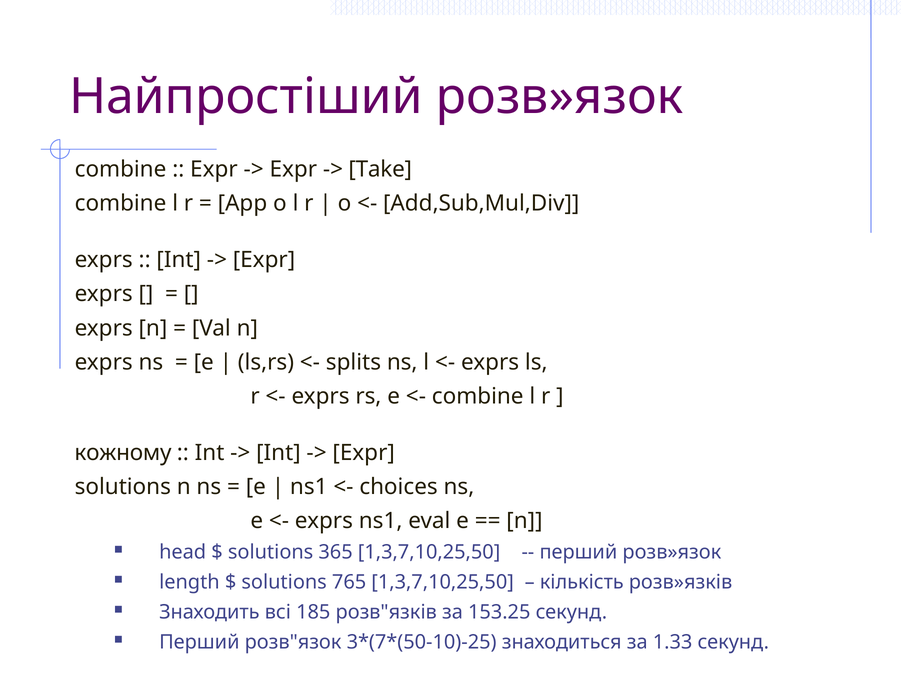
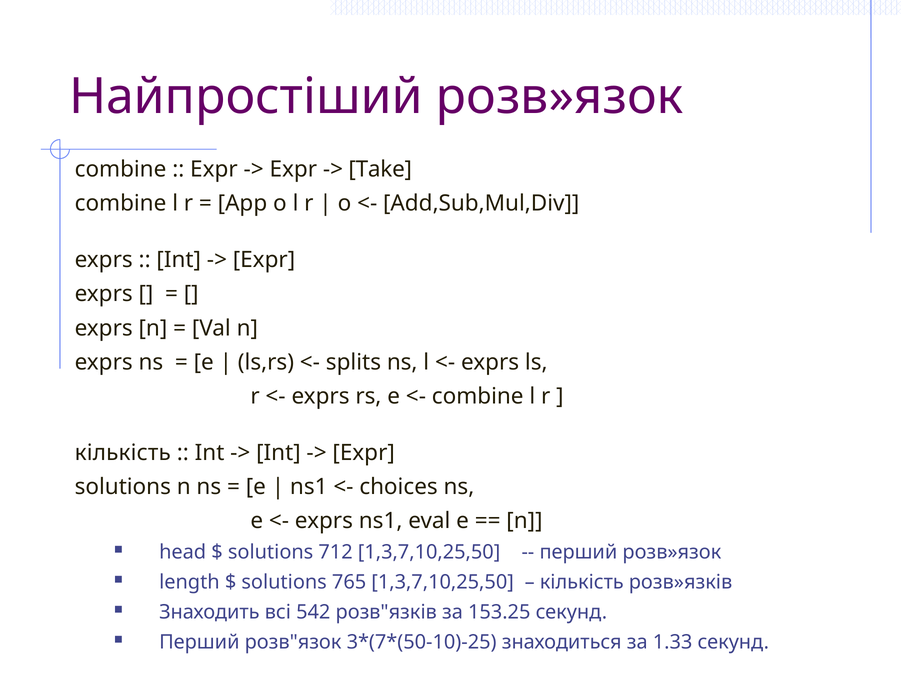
кожному at (123, 453): кожному -> кількість
365: 365 -> 712
185: 185 -> 542
